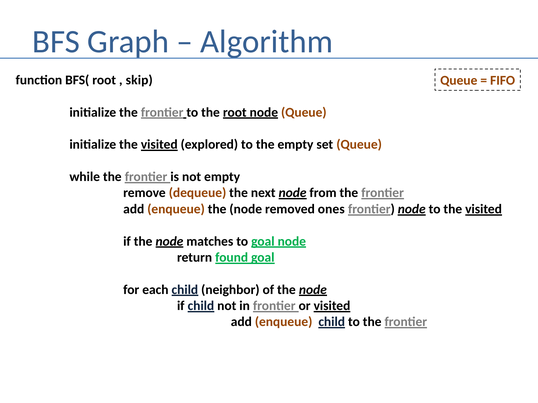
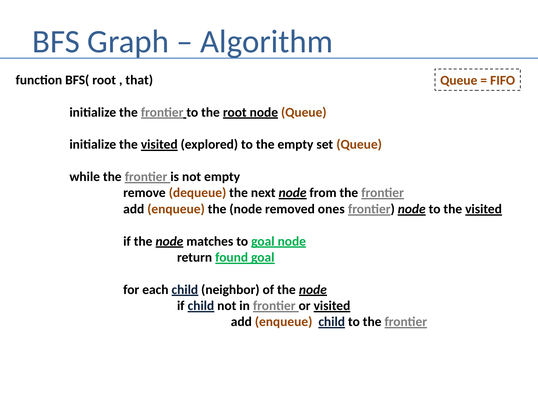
skip: skip -> that
